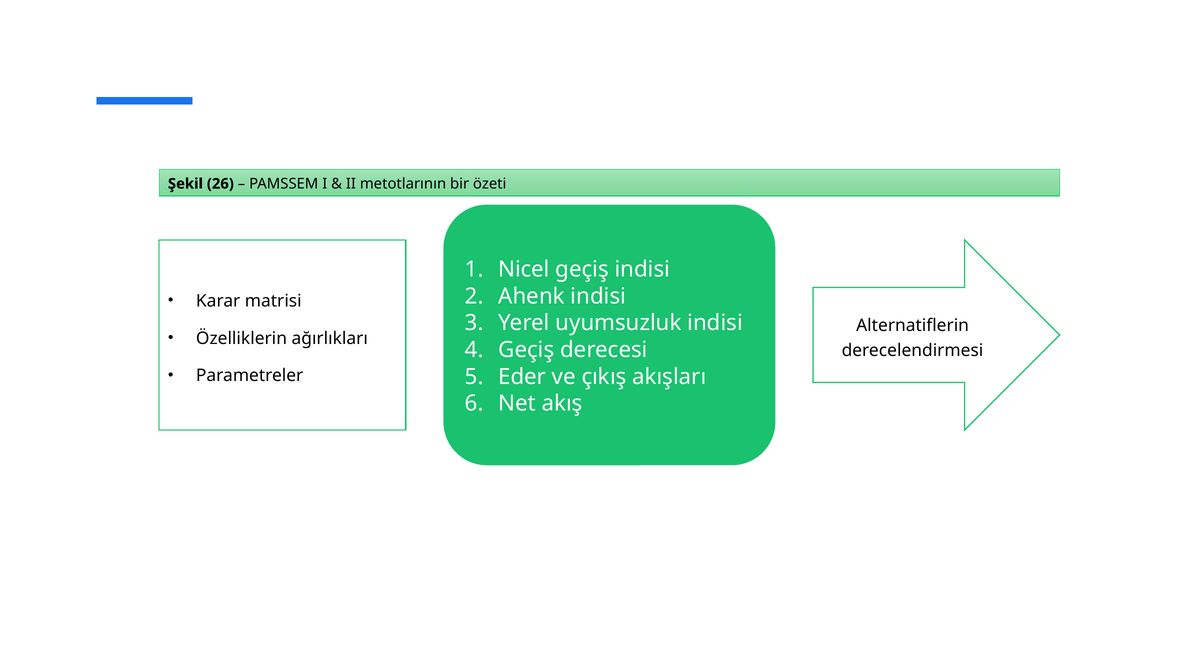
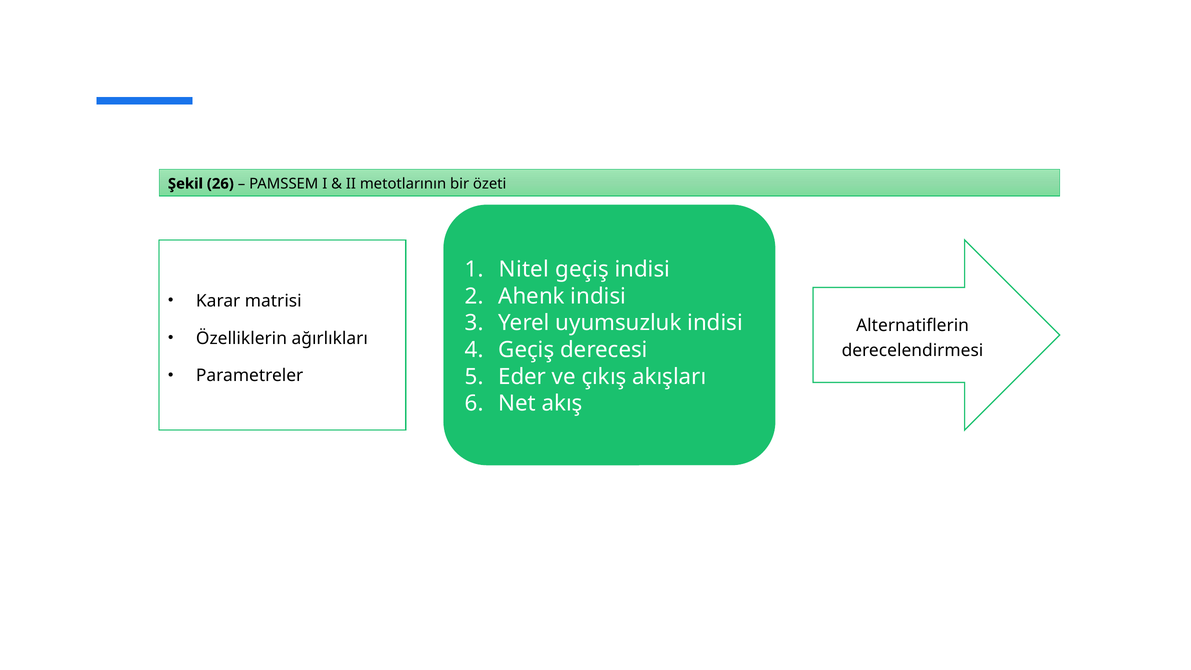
Nicel: Nicel -> Nitel
